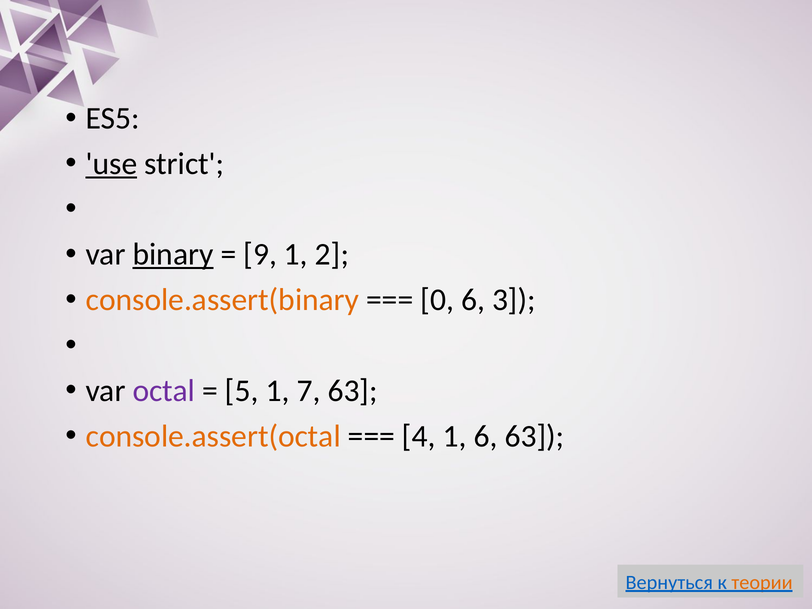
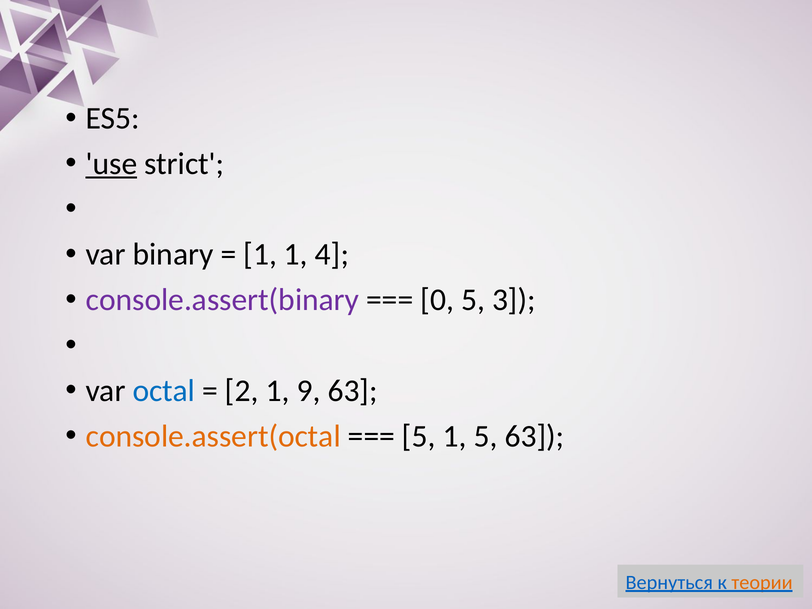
binary underline: present -> none
9 at (260, 255): 9 -> 1
2: 2 -> 4
console.assert(binary colour: orange -> purple
0 6: 6 -> 5
octal colour: purple -> blue
5: 5 -> 2
7: 7 -> 9
4 at (419, 436): 4 -> 5
1 6: 6 -> 5
